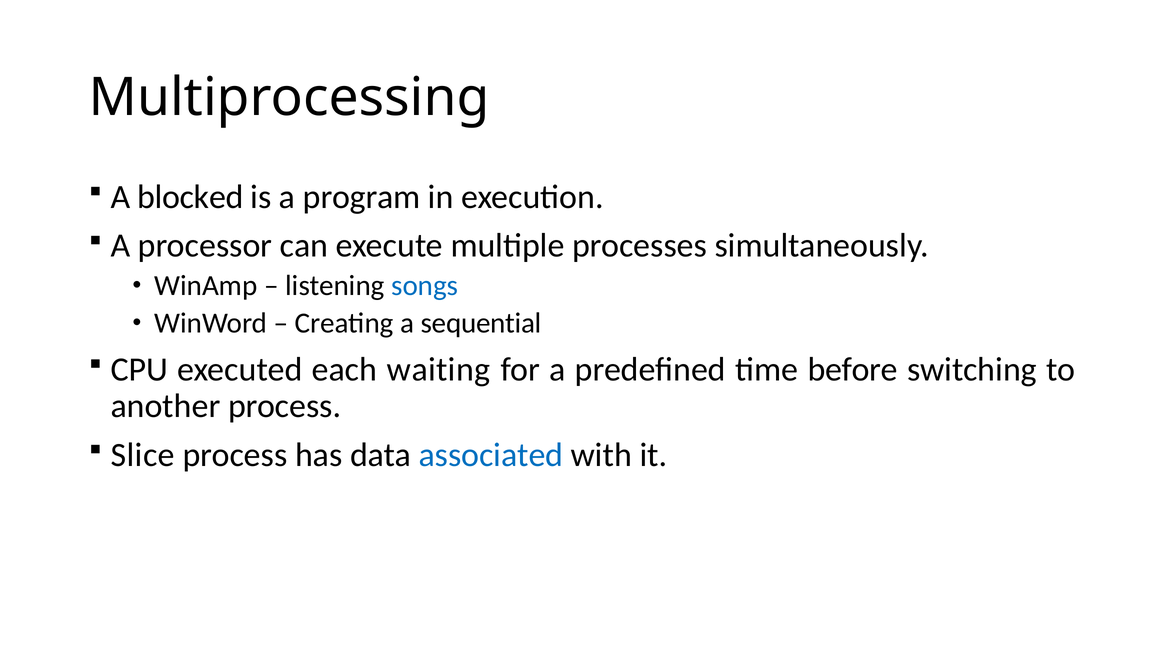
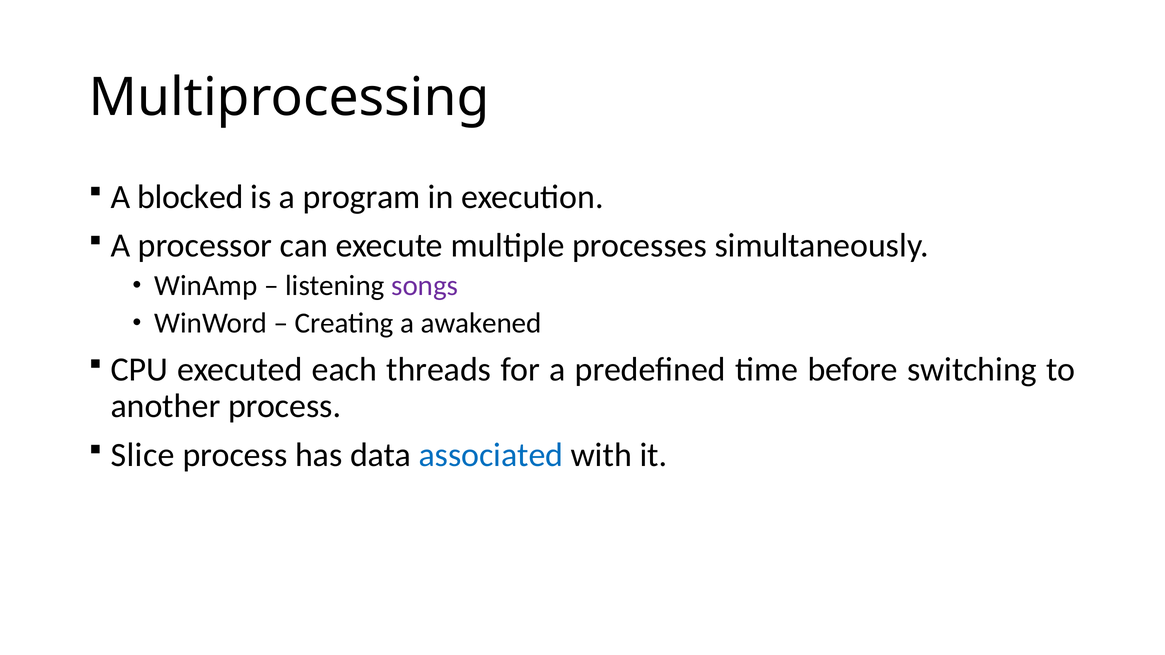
songs colour: blue -> purple
sequential: sequential -> awakened
waiting: waiting -> threads
